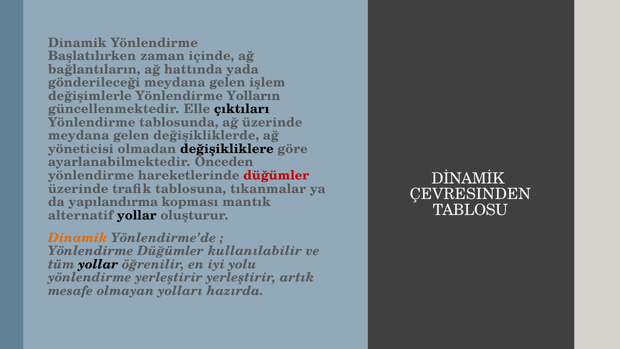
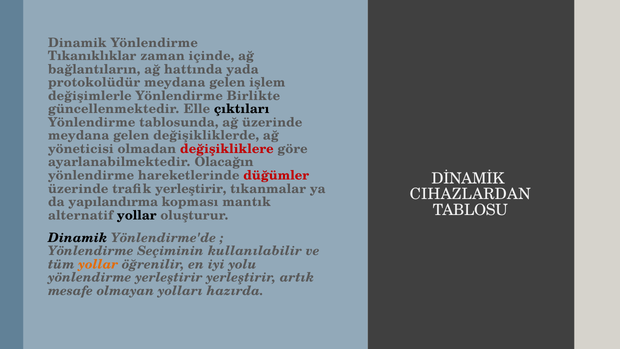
Başlatılırken: Başlatılırken -> Tıkanıklıklar
gönderileceği: gönderileceği -> protokolüdür
Yolların: Yolların -> Birlikte
değişikliklere colour: black -> red
Önceden: Önceden -> Olacağın
trafik tablosuna: tablosuna -> yerleştirir
ÇEVRESINDEN: ÇEVRESINDEN -> CIHAZLARDAN
Dinamik at (78, 238) colour: orange -> black
Yönlendirme Düğümler: Düğümler -> Seçiminin
yollar at (98, 264) colour: black -> orange
